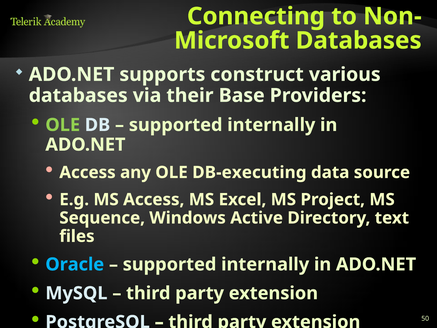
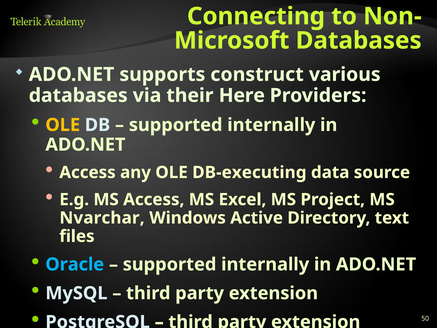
Base: Base -> Here
OLE at (63, 125) colour: light green -> yellow
Sequence: Sequence -> Nvarchar
